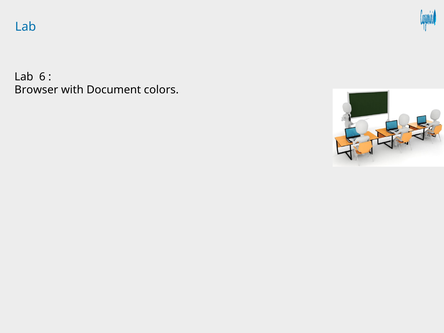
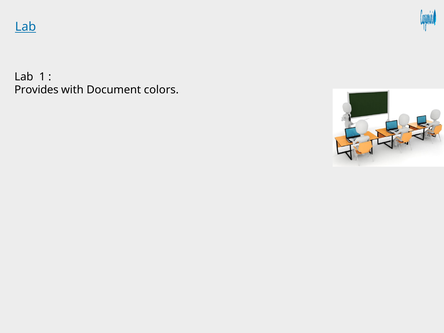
Lab at (26, 27) underline: none -> present
6: 6 -> 1
Browser: Browser -> Provides
